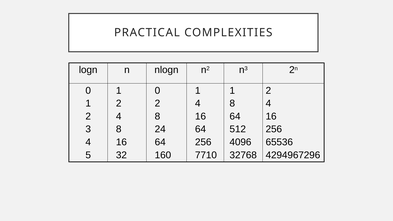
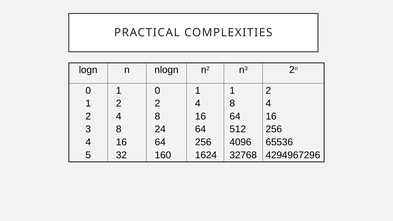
7710: 7710 -> 1624
